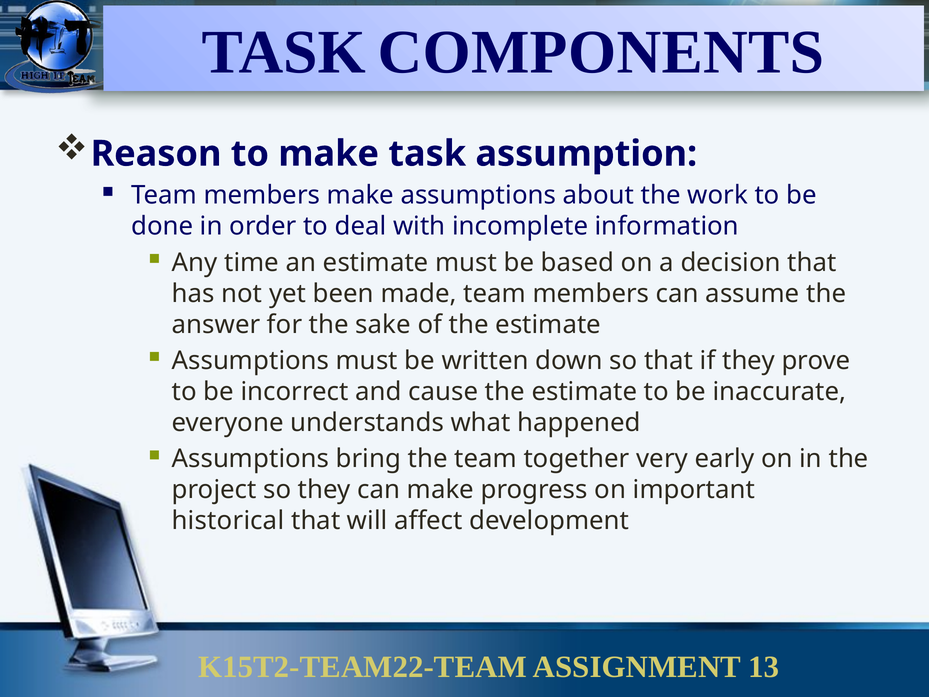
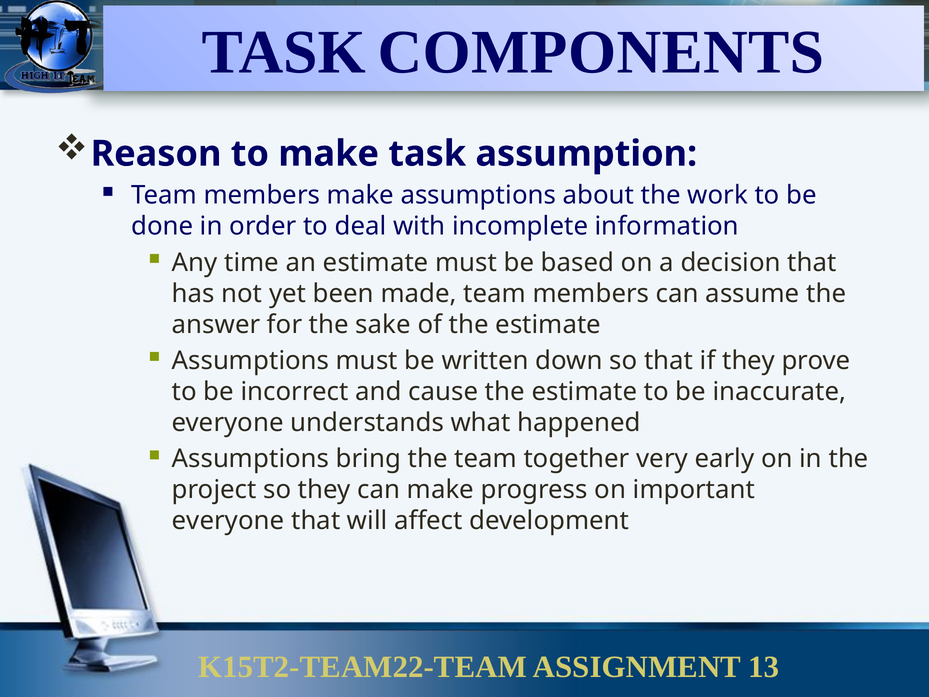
historical at (228, 521): historical -> everyone
